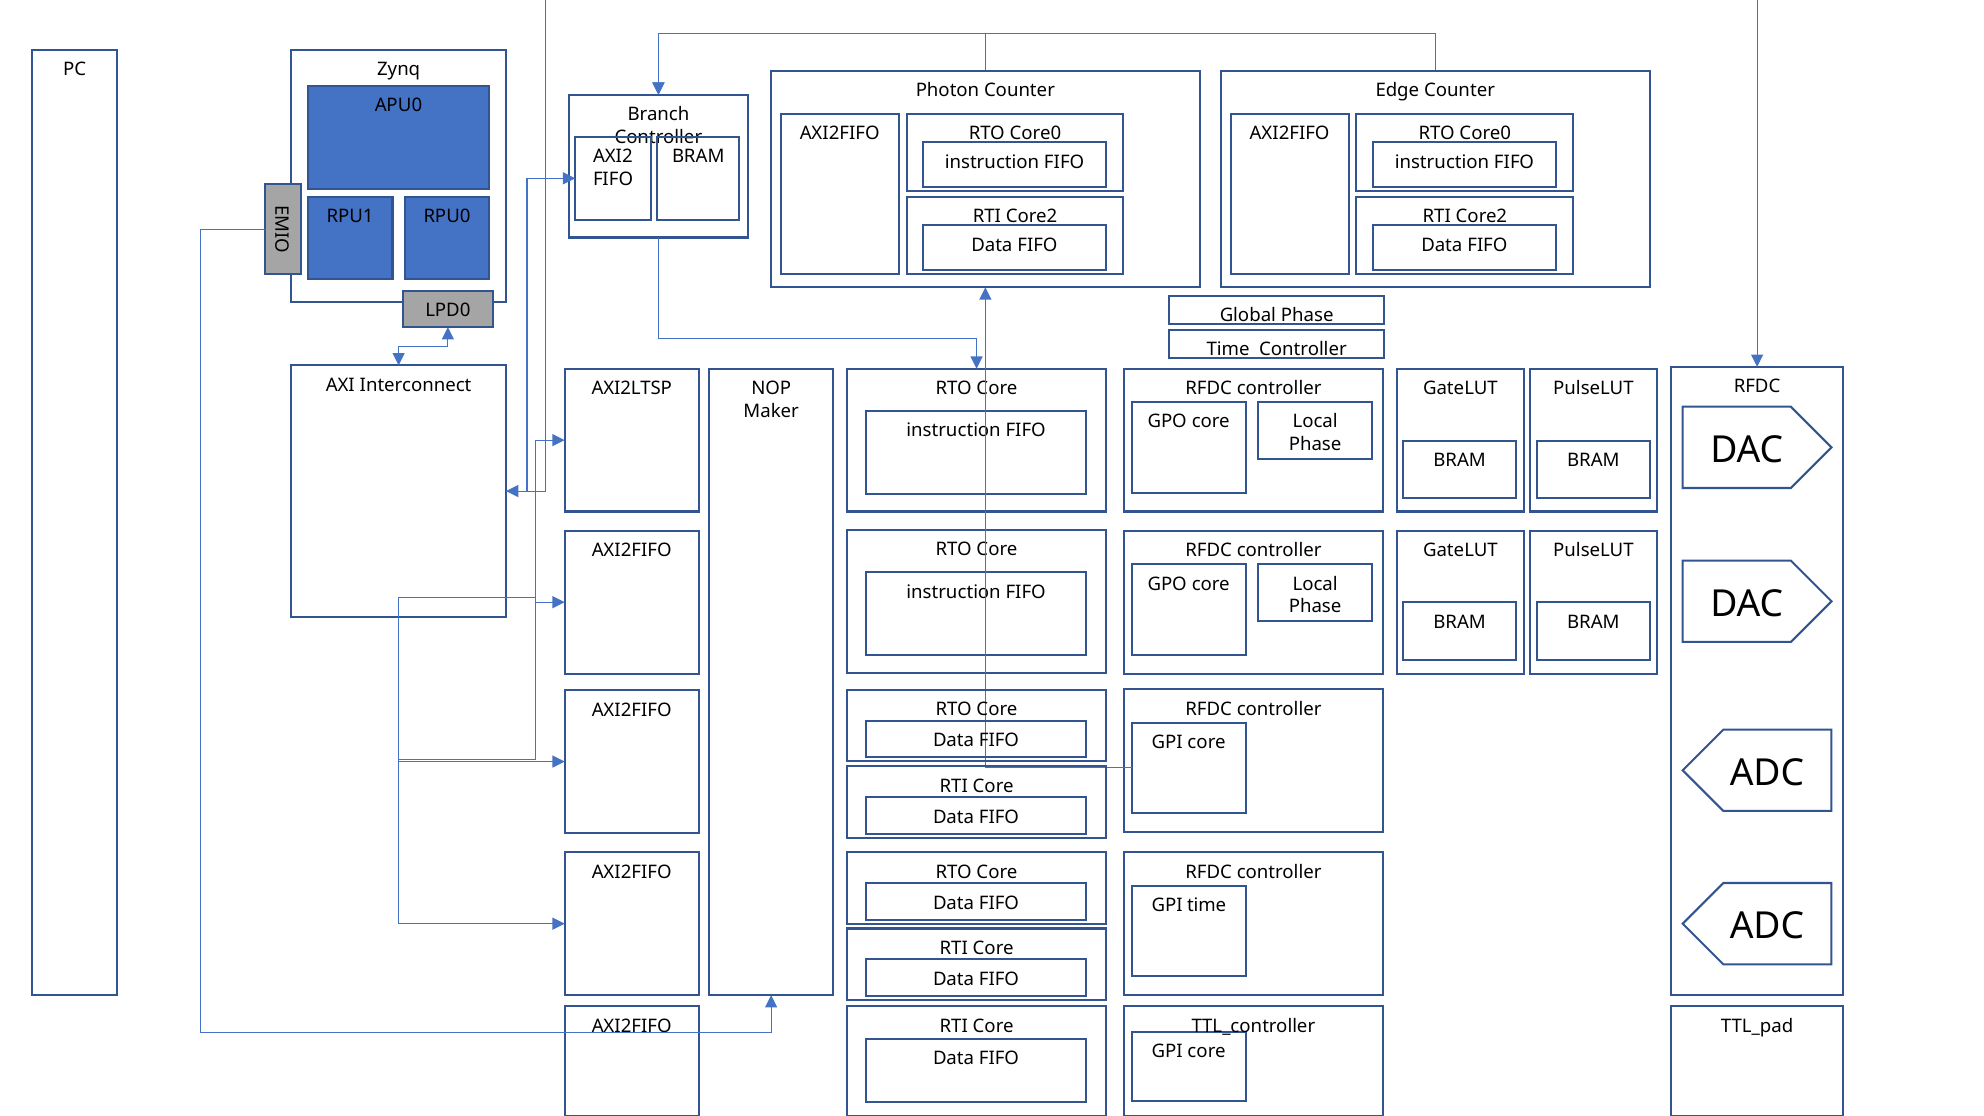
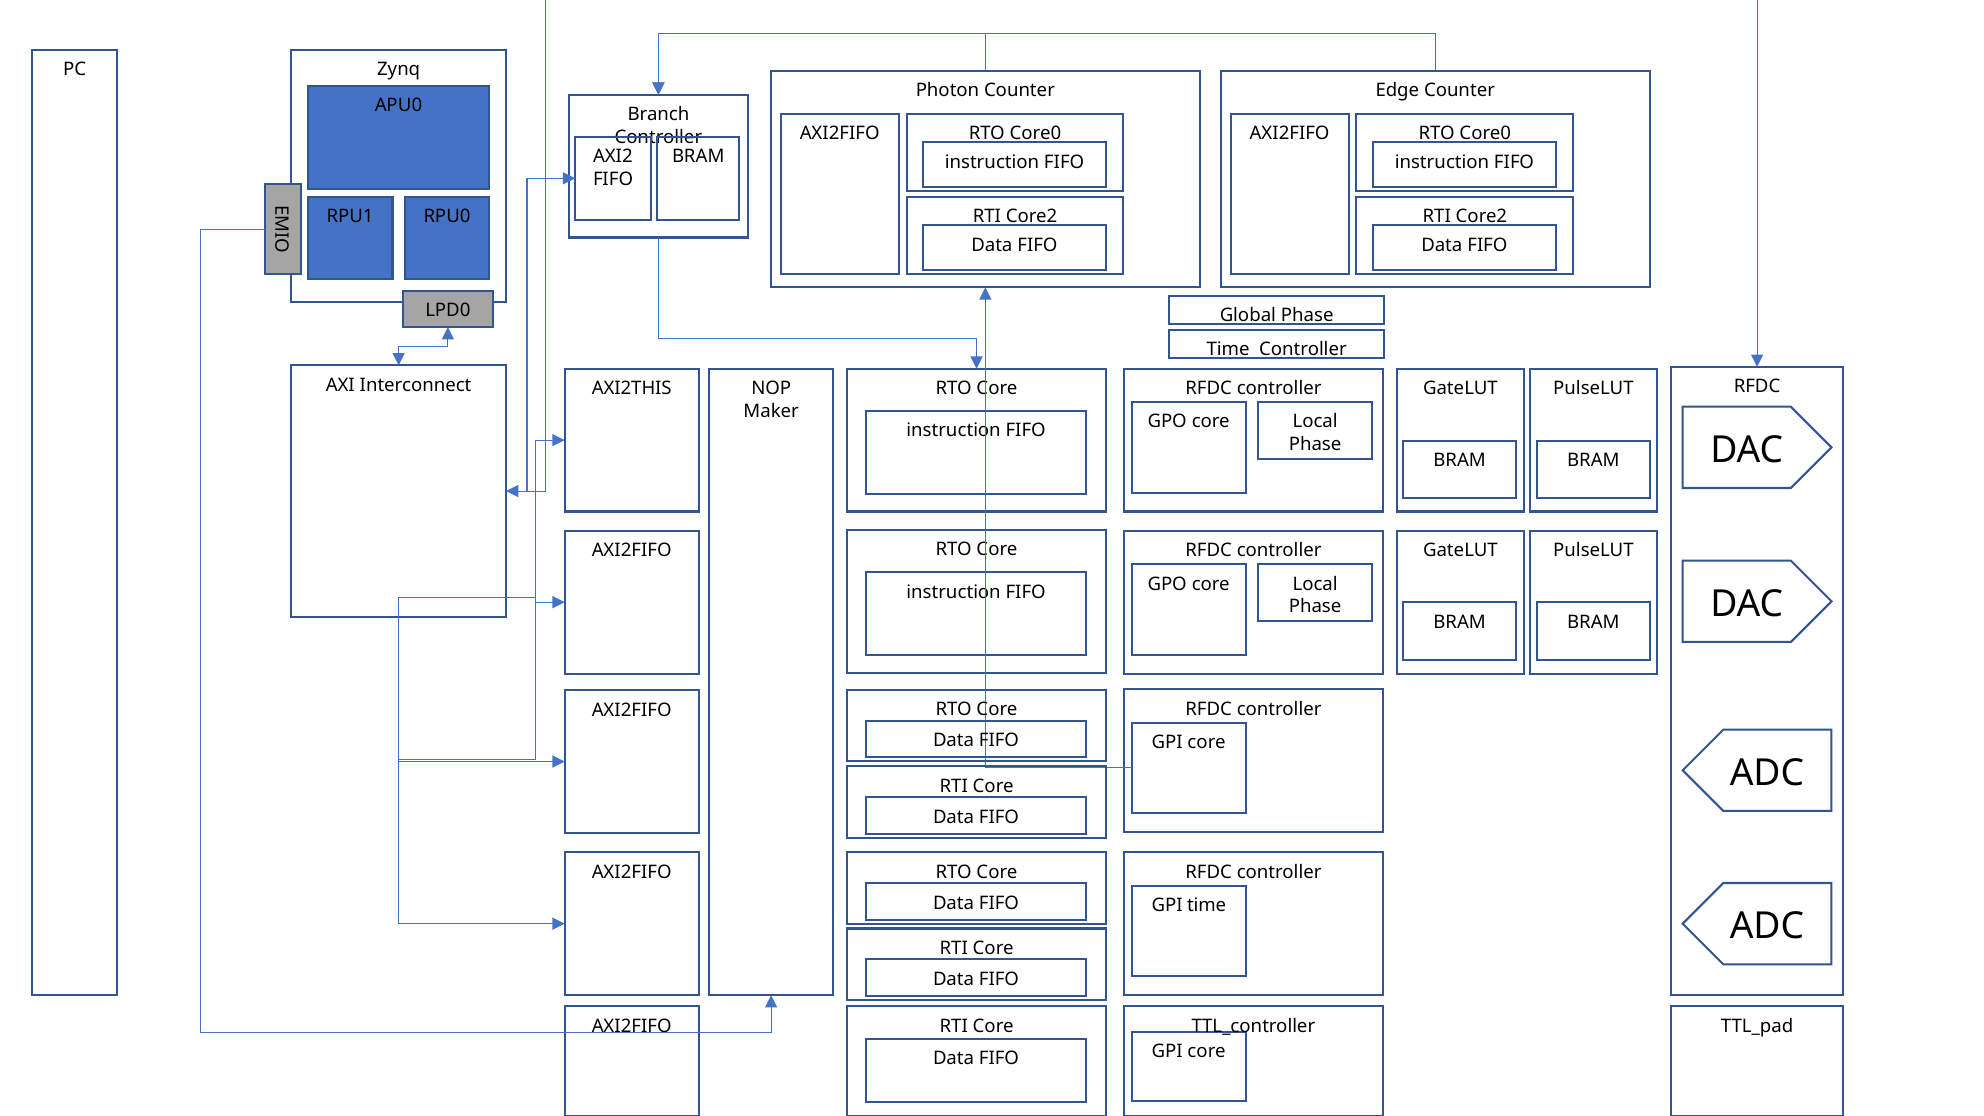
AXI2LTSP: AXI2LTSP -> AXI2THIS
